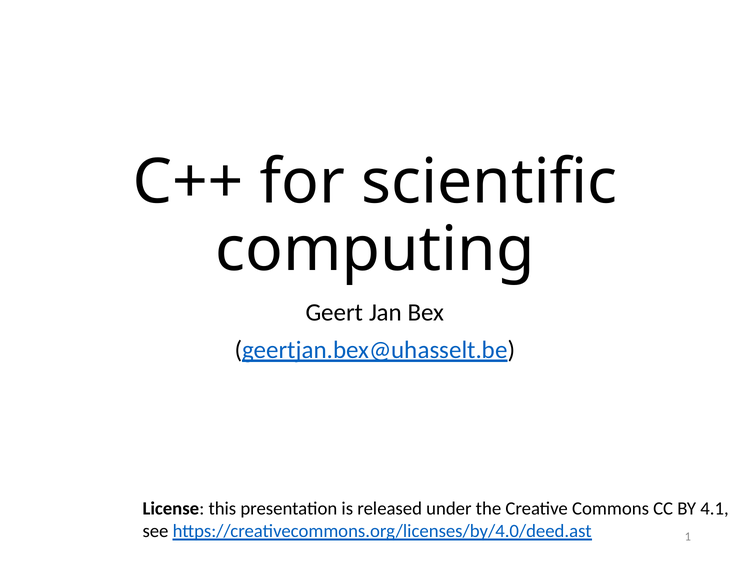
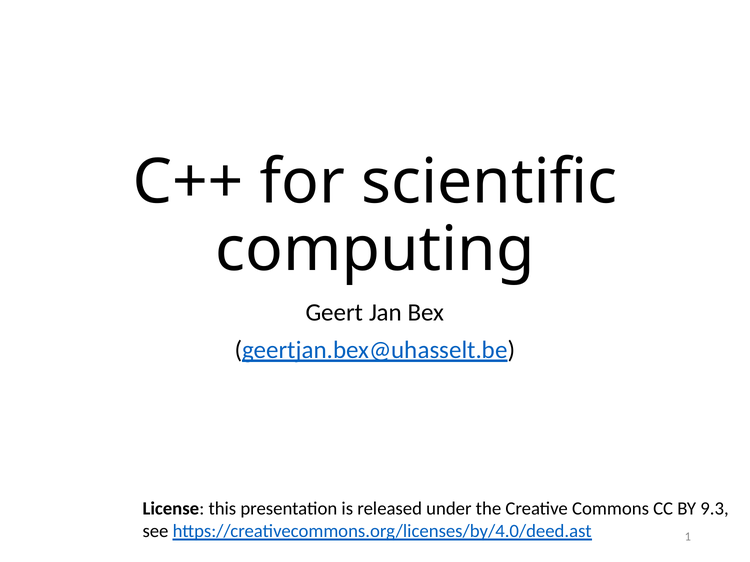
4.1: 4.1 -> 9.3
